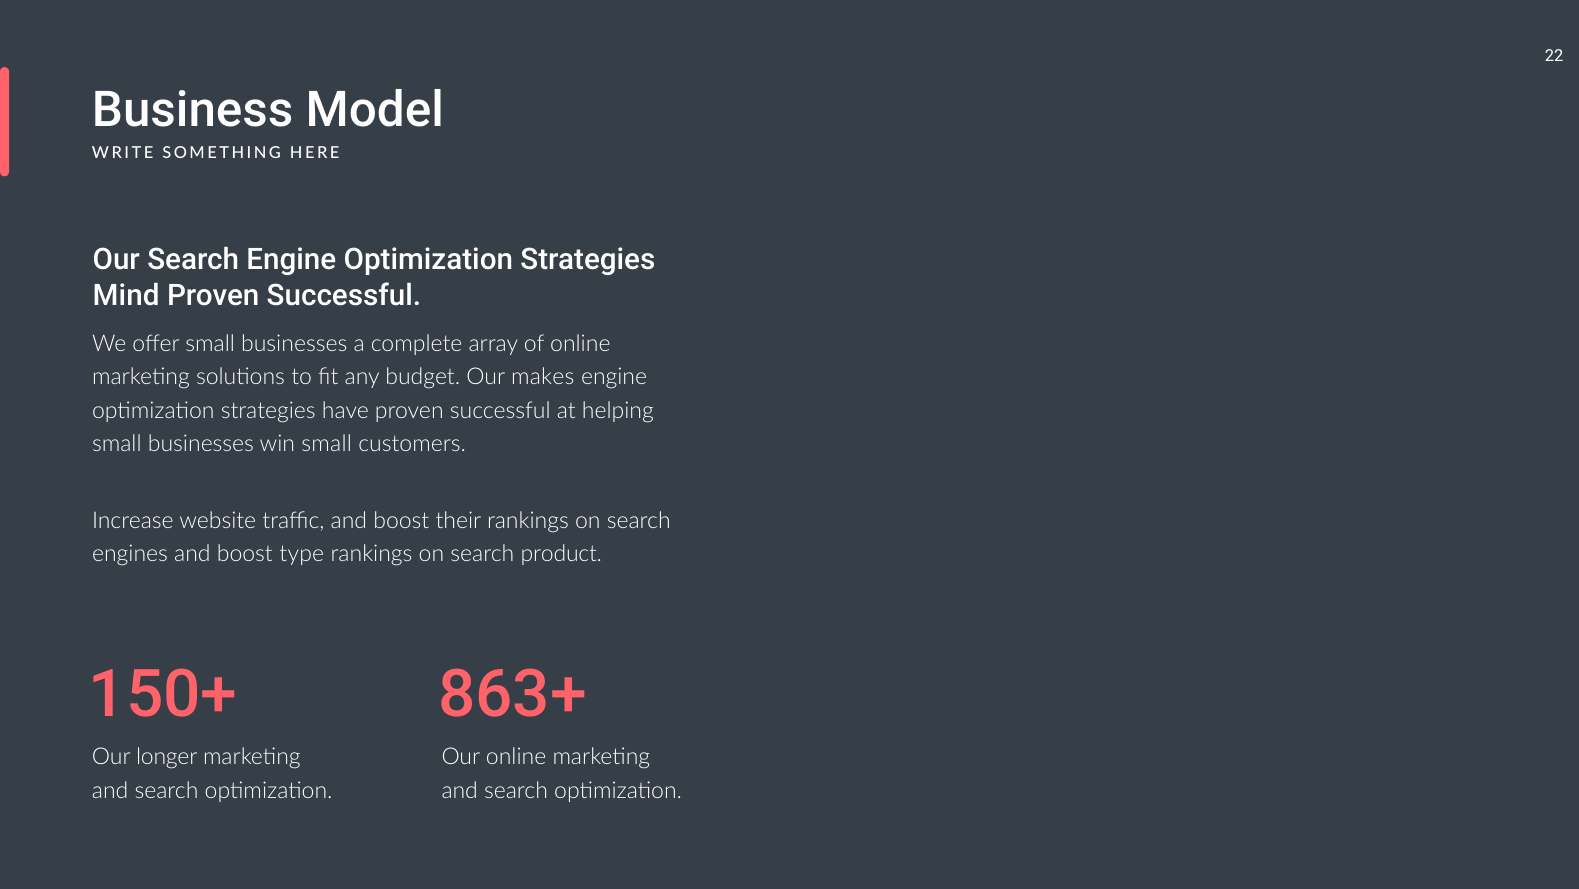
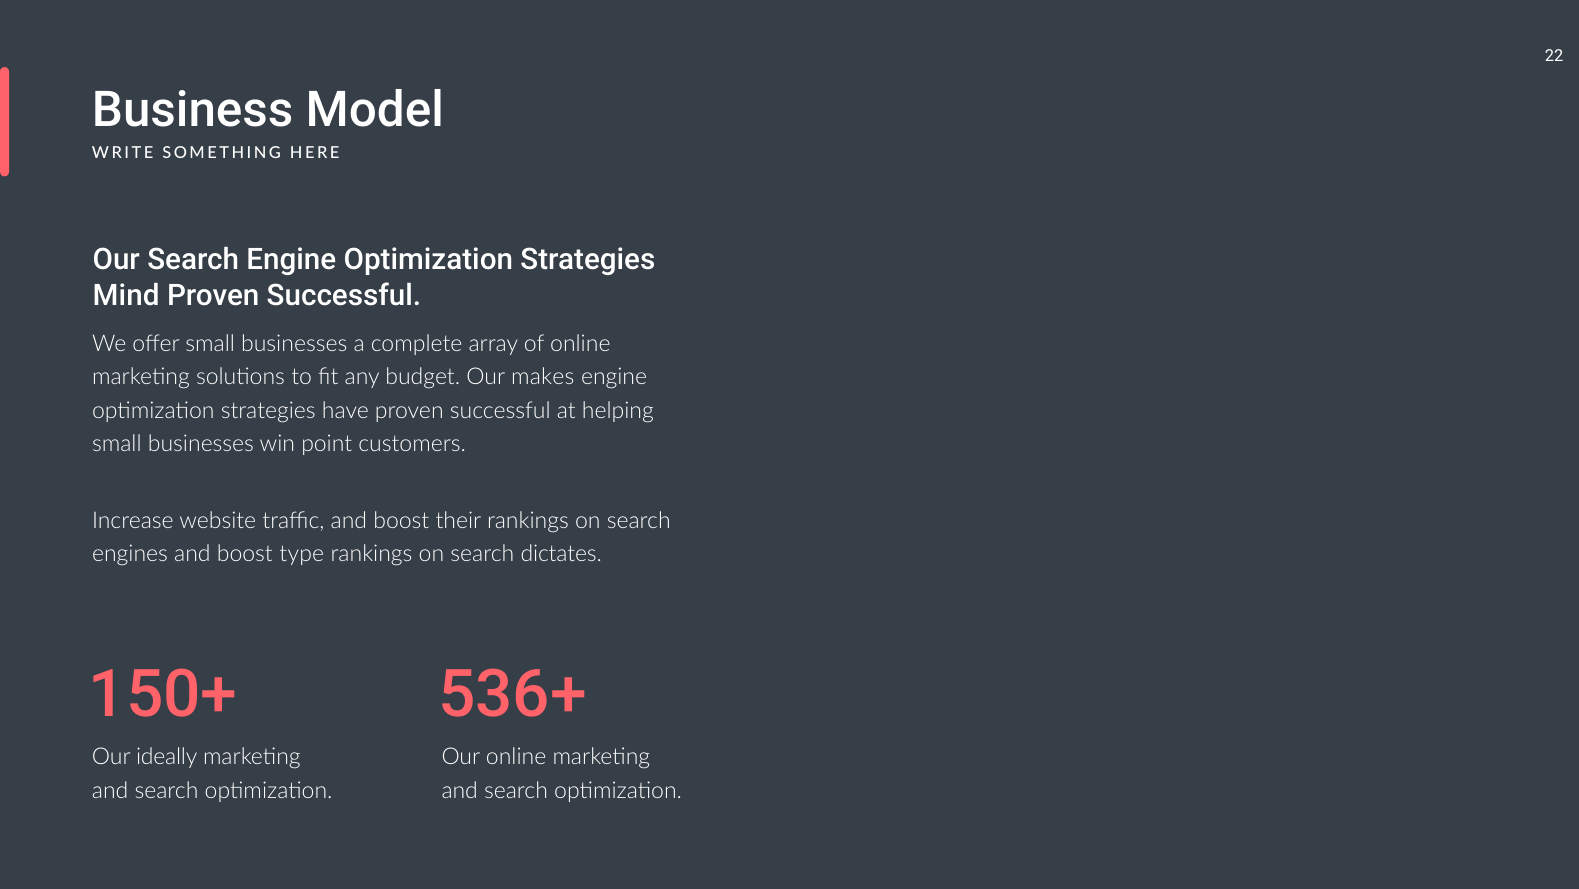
win small: small -> point
product: product -> dictates
863+: 863+ -> 536+
longer: longer -> ideally
